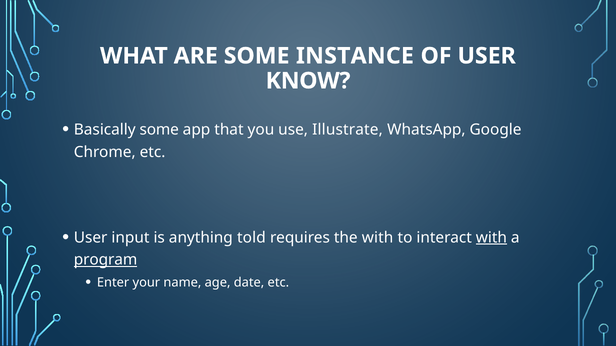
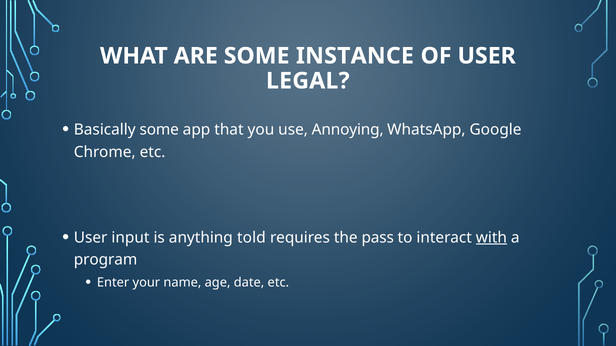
KNOW: KNOW -> LEGAL
Illustrate: Illustrate -> Annoying
the with: with -> pass
program underline: present -> none
